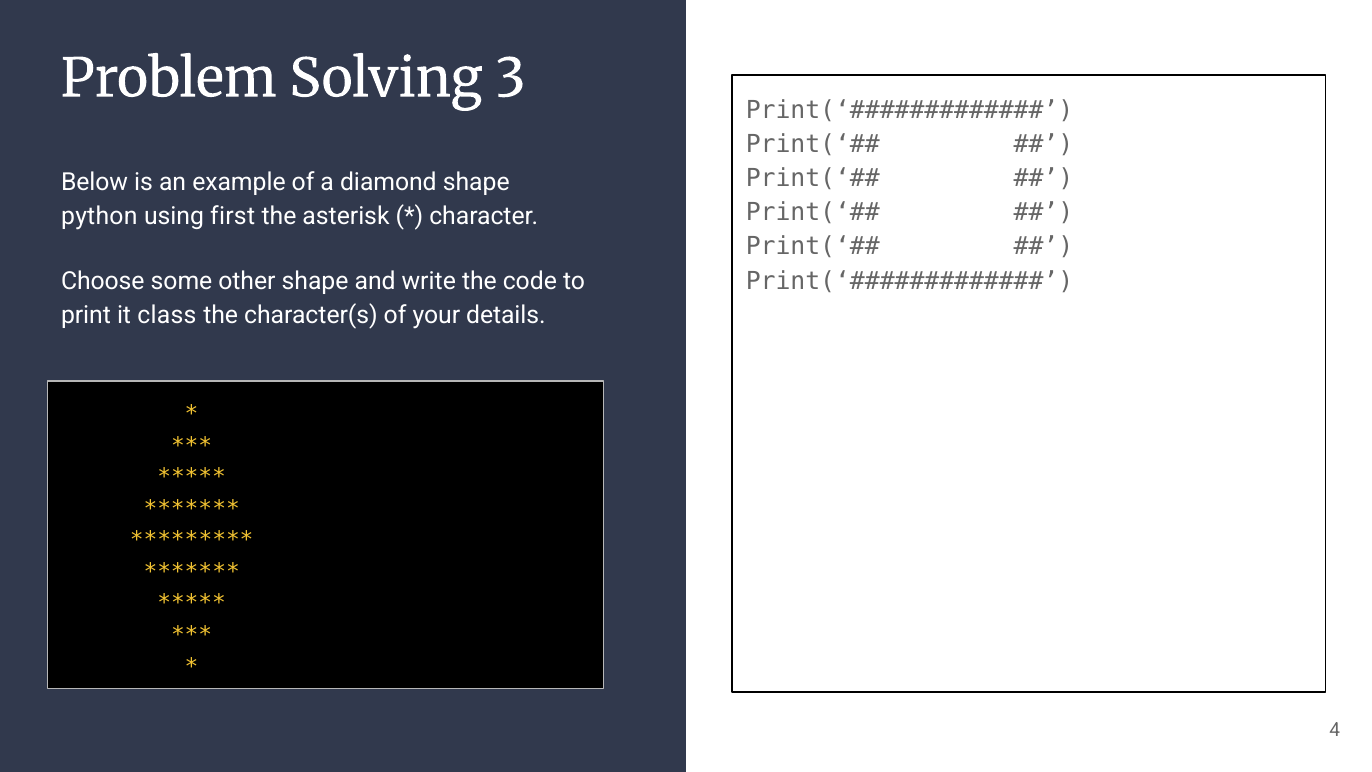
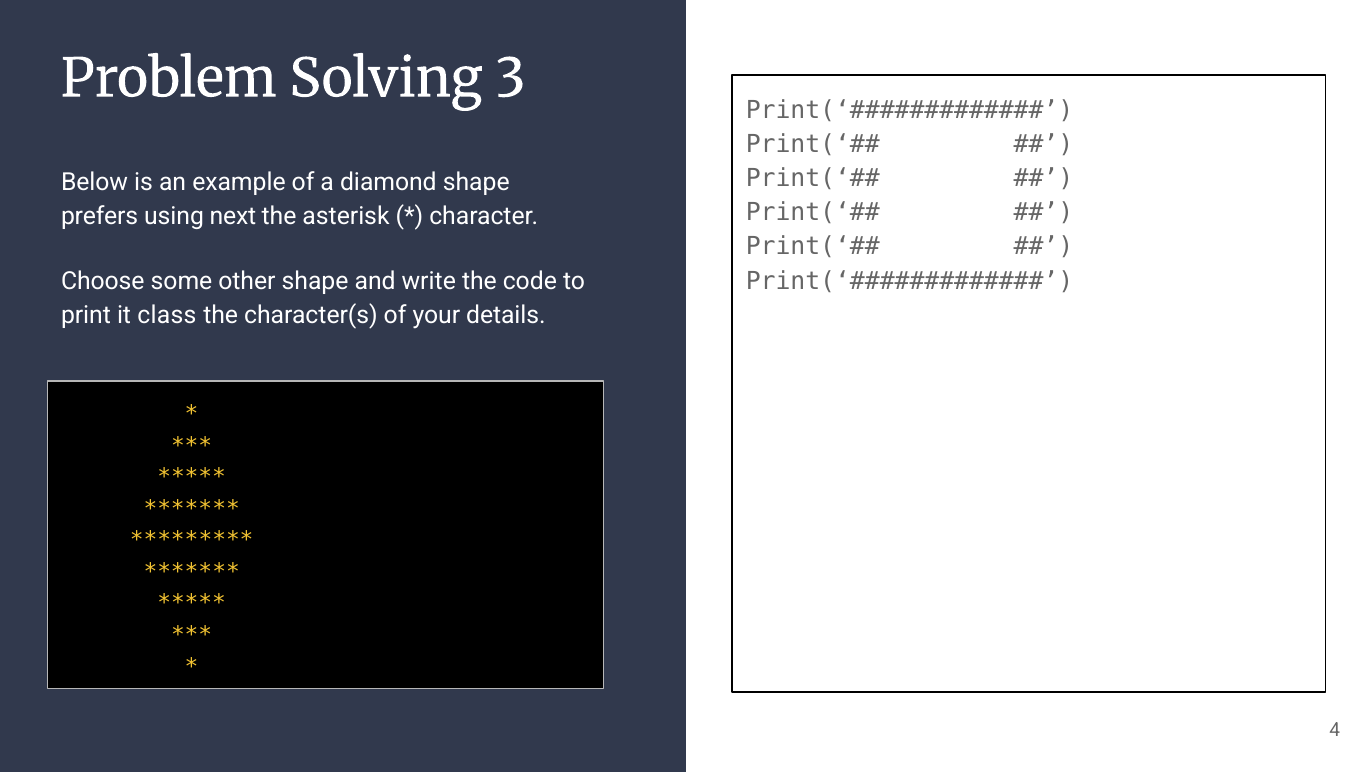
python: python -> prefers
first: first -> next
